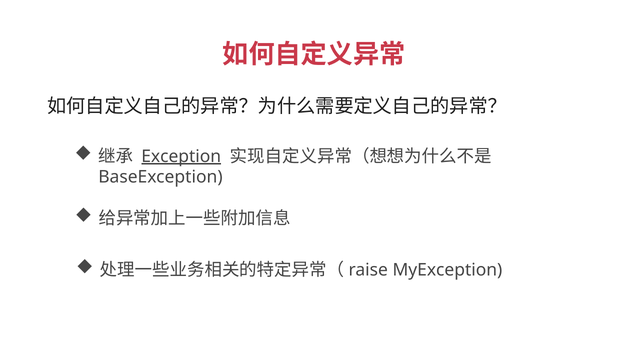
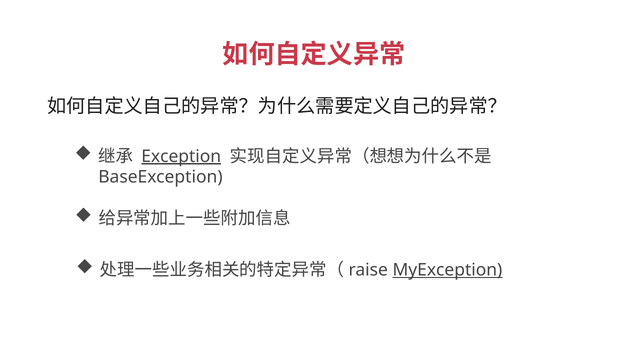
MyException underline: none -> present
